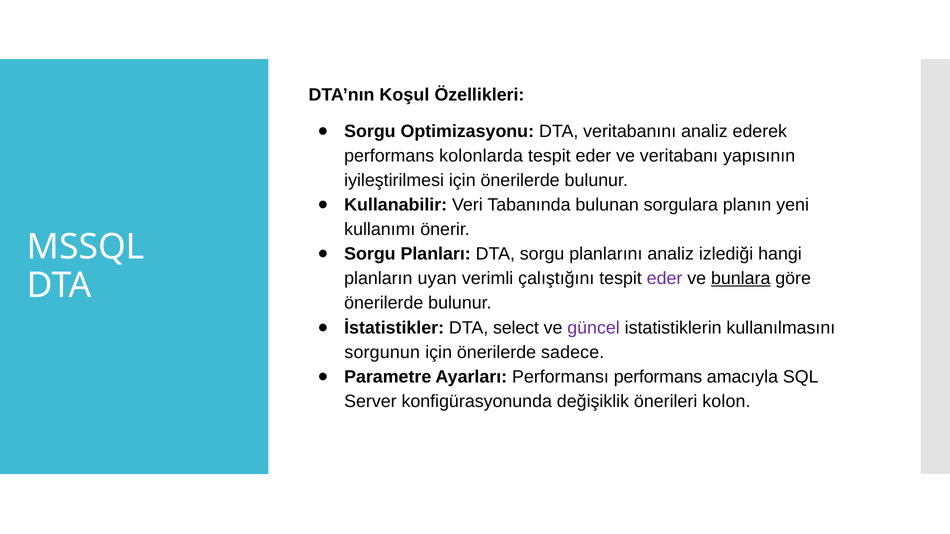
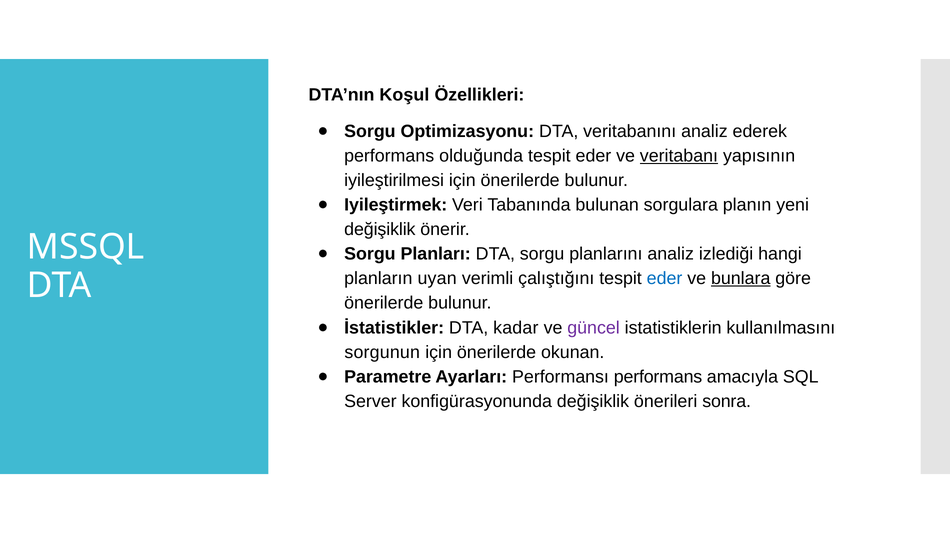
kolonlarda: kolonlarda -> olduğunda
veritabanı underline: none -> present
Kullanabilir: Kullanabilir -> Iyileştirmek
kullanımı at (380, 230): kullanımı -> değişiklik
eder at (665, 279) colour: purple -> blue
select: select -> kadar
sadece: sadece -> okunan
kolon: kolon -> sonra
